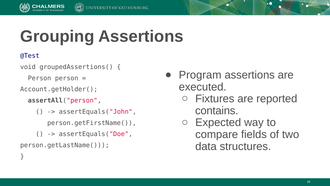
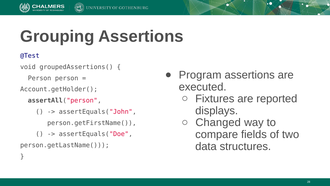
contains: contains -> displays
Expected: Expected -> Changed
